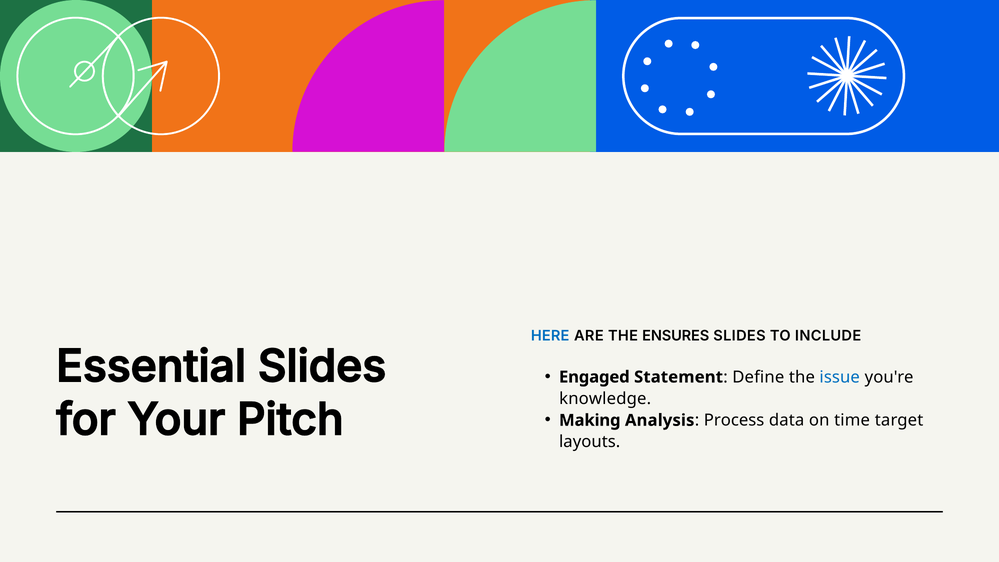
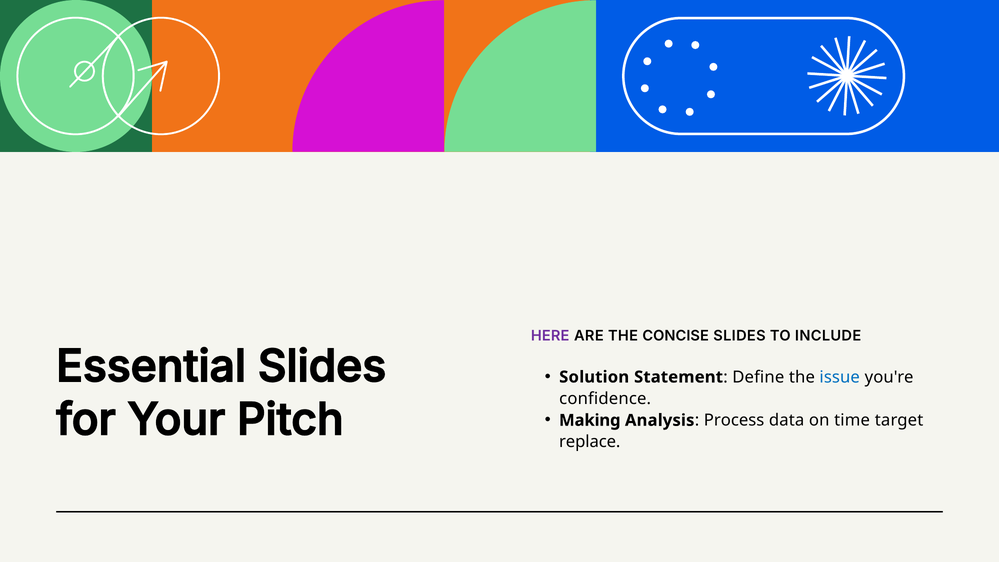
HERE colour: blue -> purple
ENSURES: ENSURES -> CONCISE
Engaged: Engaged -> Solution
knowledge: knowledge -> confidence
layouts: layouts -> replace
